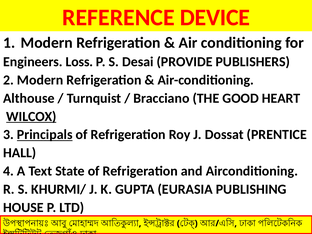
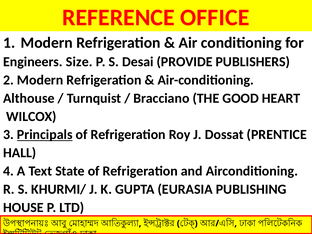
DEVICE: DEVICE -> OFFICE
Loss: Loss -> Size
WILCOX underline: present -> none
